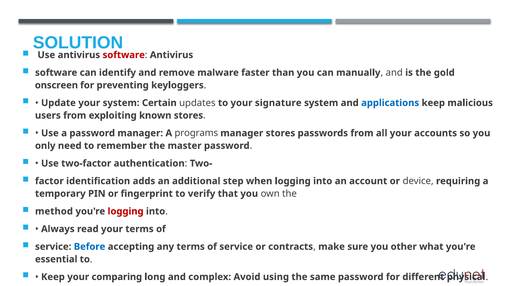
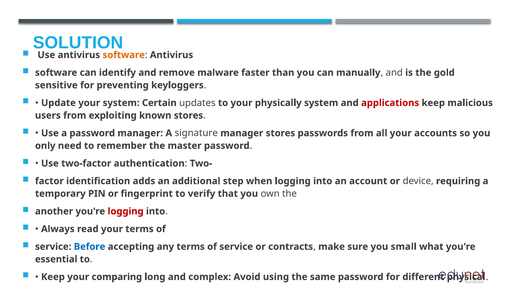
software at (124, 55) colour: red -> orange
onscreen: onscreen -> sensitive
signature: signature -> physically
applications colour: blue -> red
programs: programs -> signature
method: method -> another
other: other -> small
